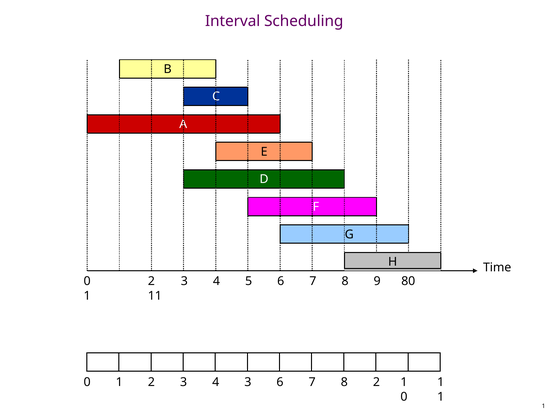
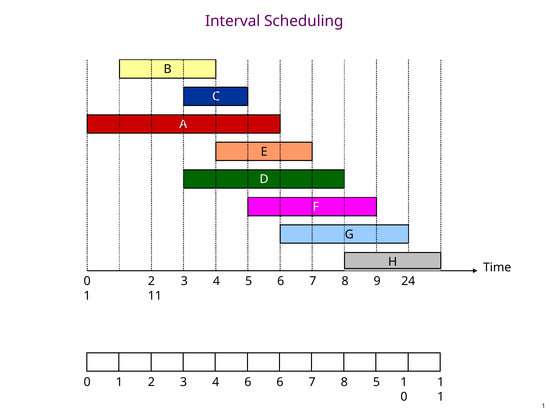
80: 80 -> 24
4 3: 3 -> 6
8 2: 2 -> 5
